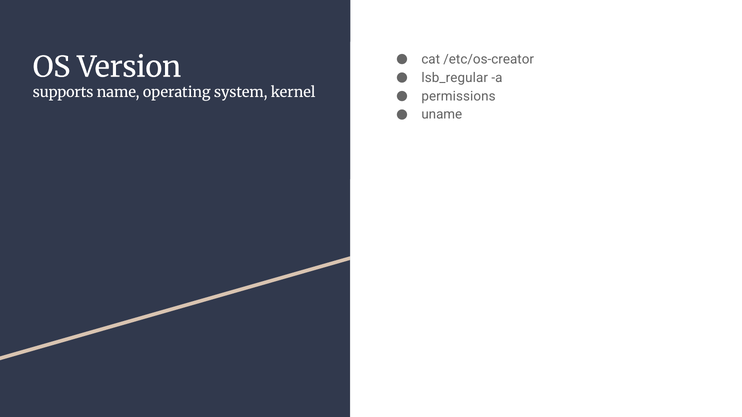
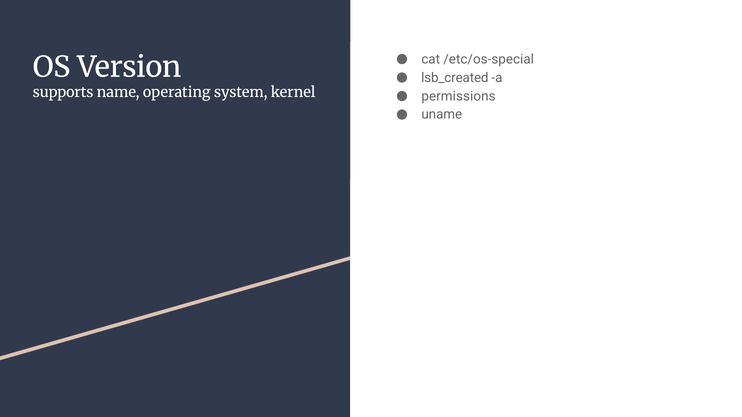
/etc/os-creator: /etc/os-creator -> /etc/os-special
lsb_regular: lsb_regular -> lsb_created
